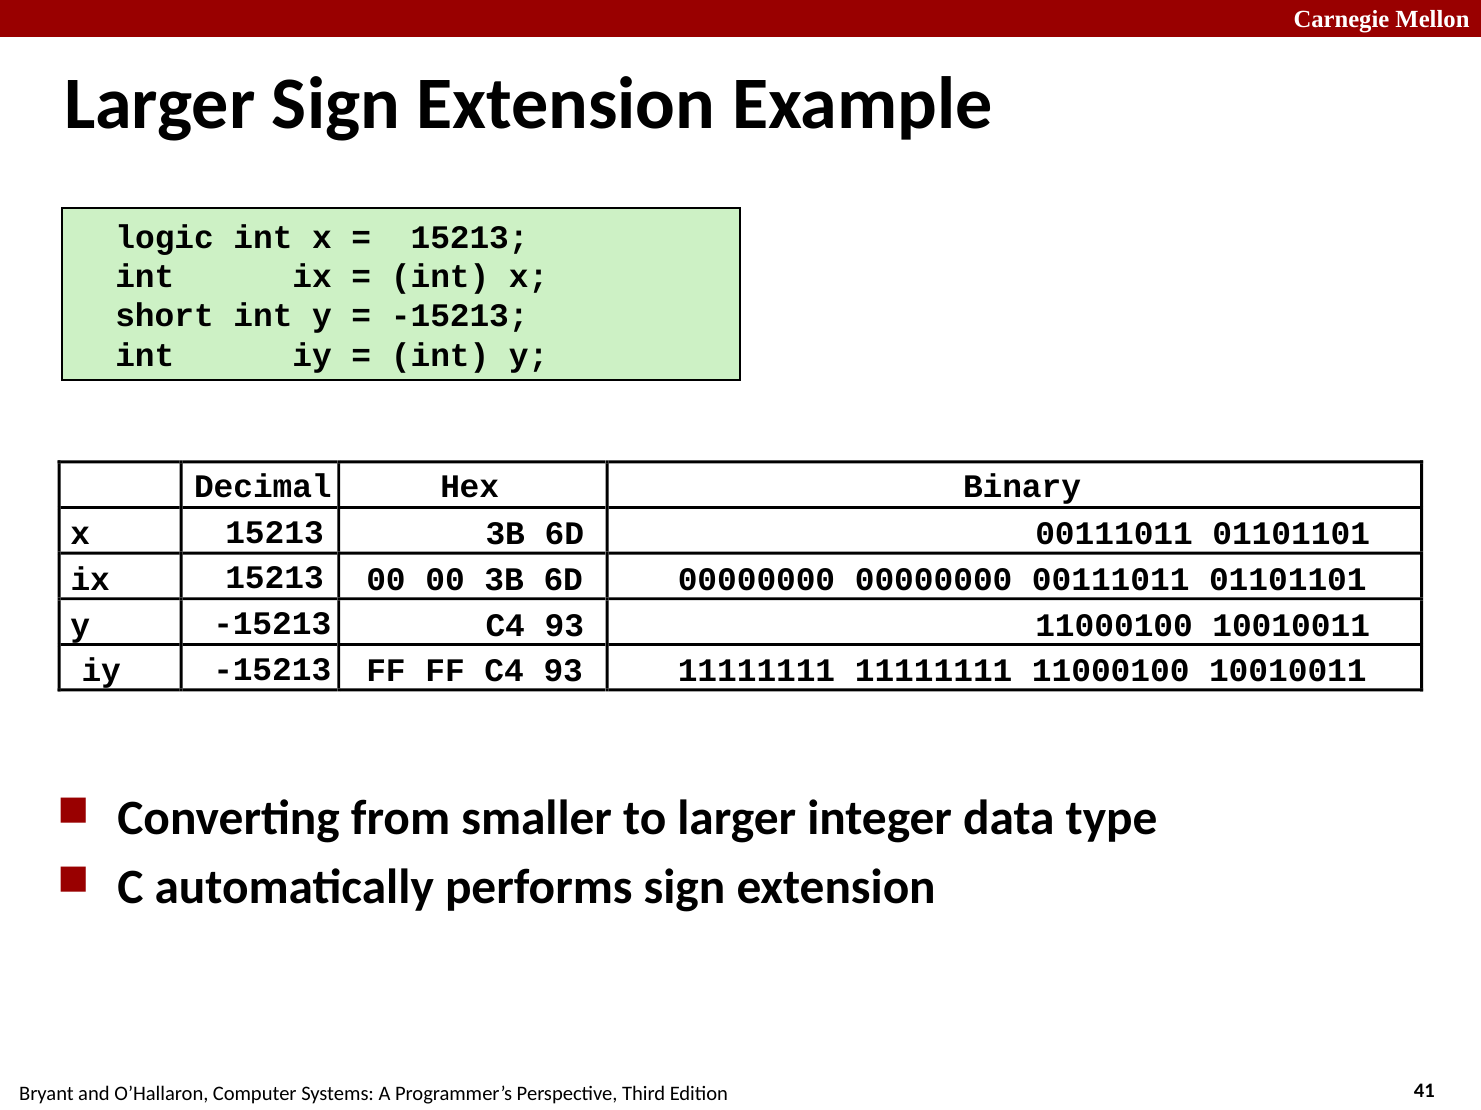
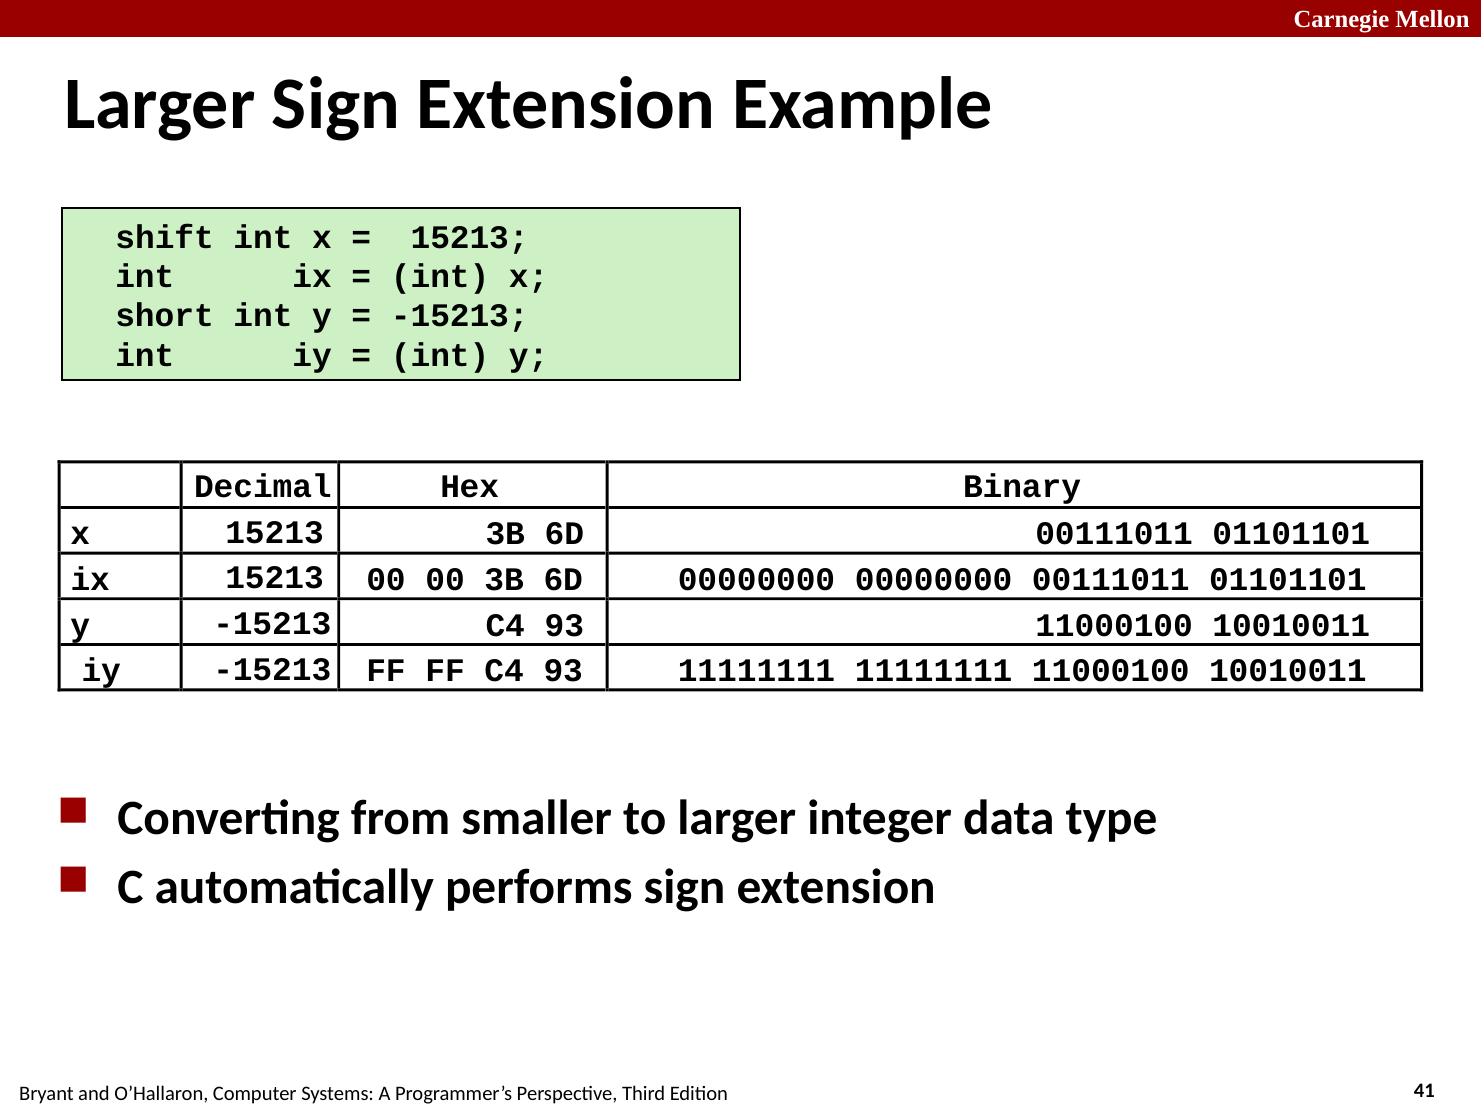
logic: logic -> shift
